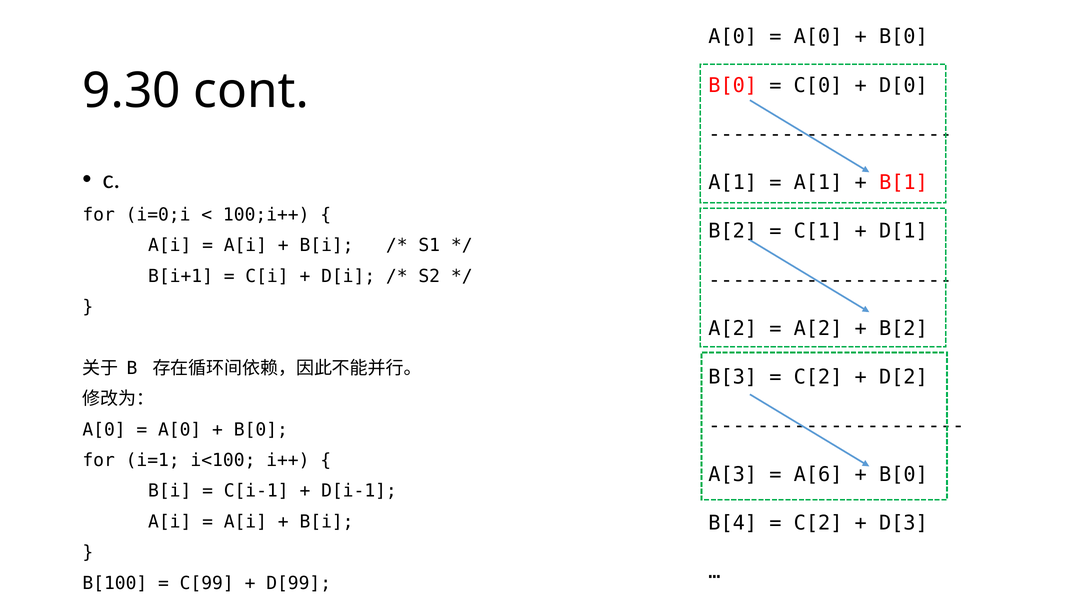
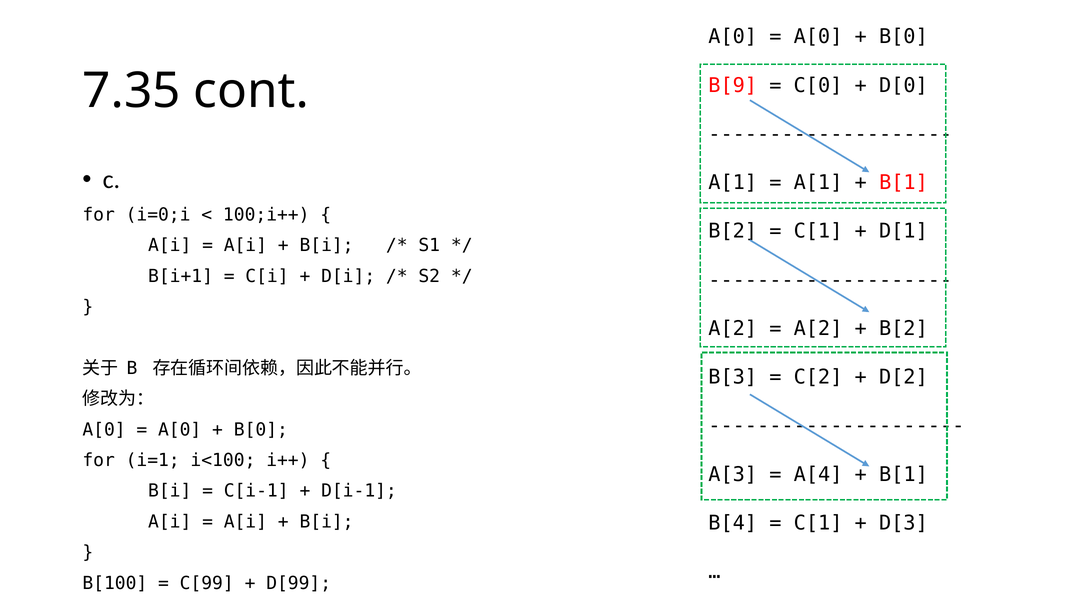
B[0 at (733, 85): B[0 -> B[9
9.30: 9.30 -> 7.35
A[6: A[6 -> A[4
B[0 at (903, 474): B[0 -> B[1
C[2 at (818, 523): C[2 -> C[1
